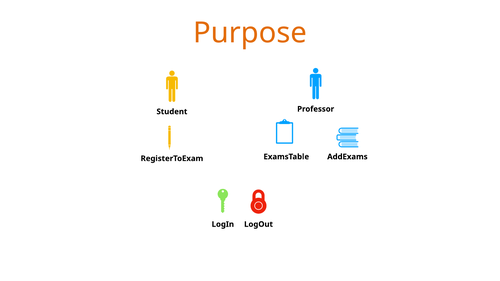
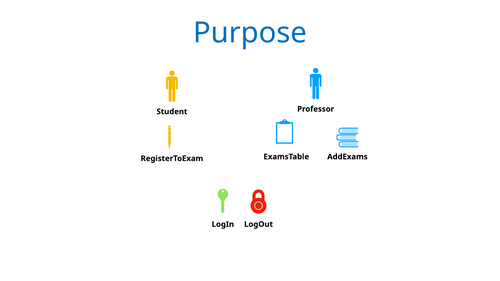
Purpose colour: orange -> blue
